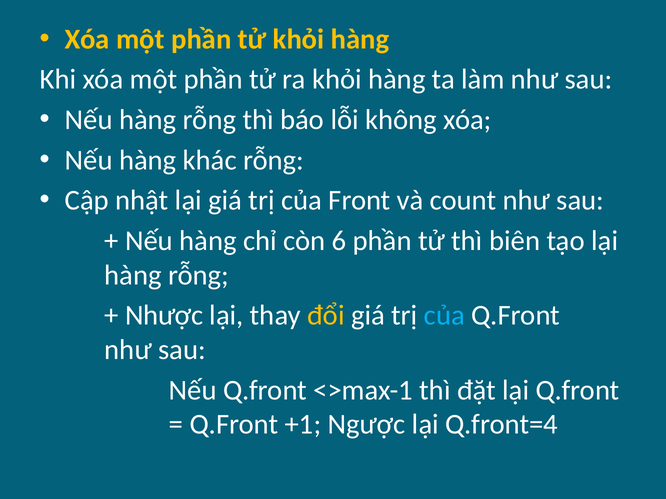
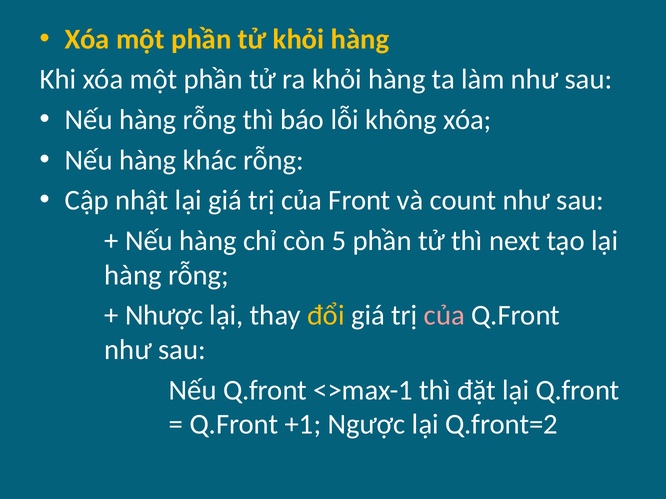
6: 6 -> 5
biên: biên -> next
của at (444, 316) colour: light blue -> pink
Q.front=4: Q.front=4 -> Q.front=2
